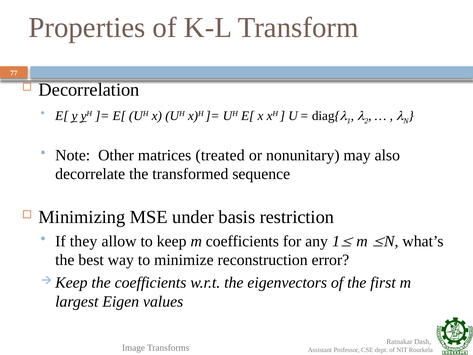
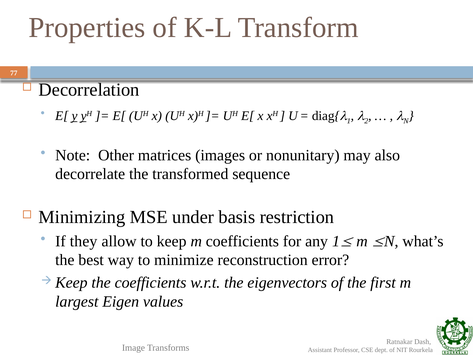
treated: treated -> images
